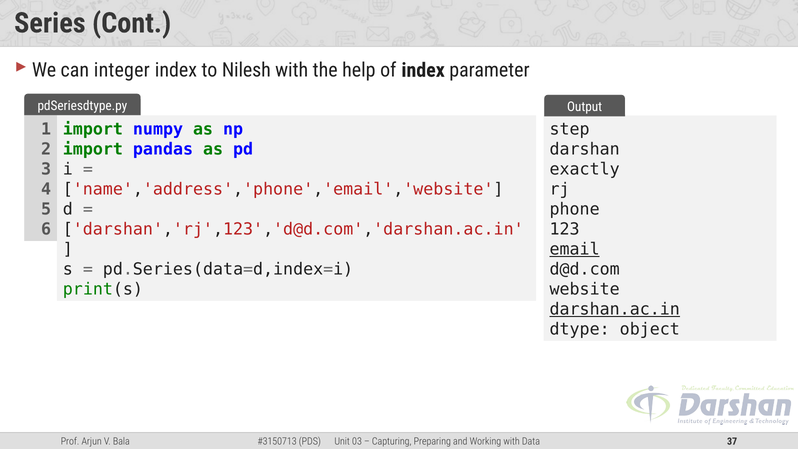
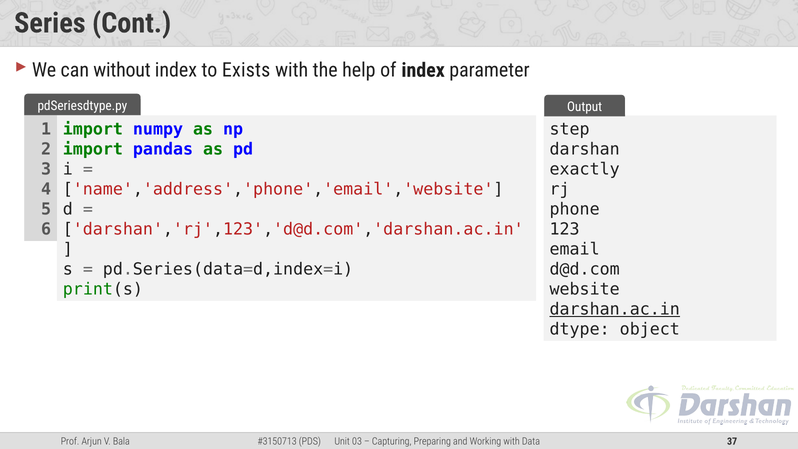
integer: integer -> without
Nilesh: Nilesh -> Exists
email underline: present -> none
